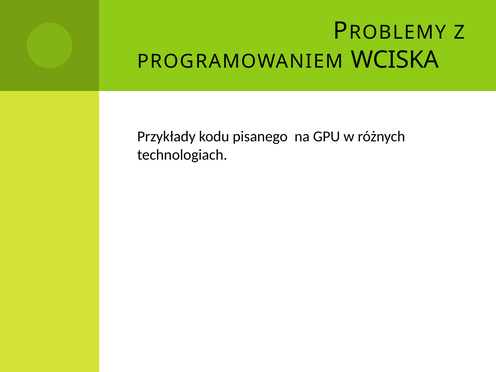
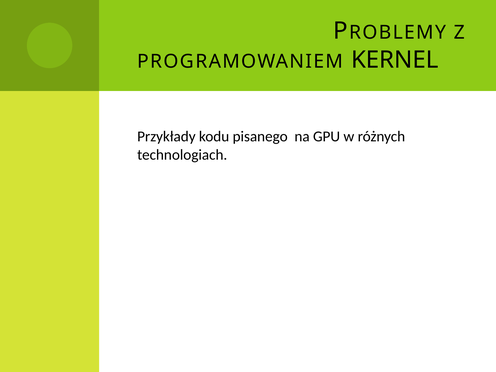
WCISKA: WCISKA -> KERNEL
